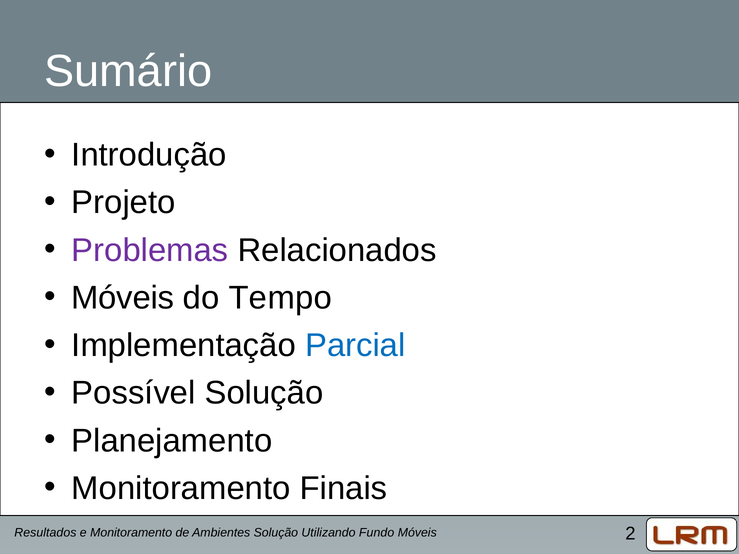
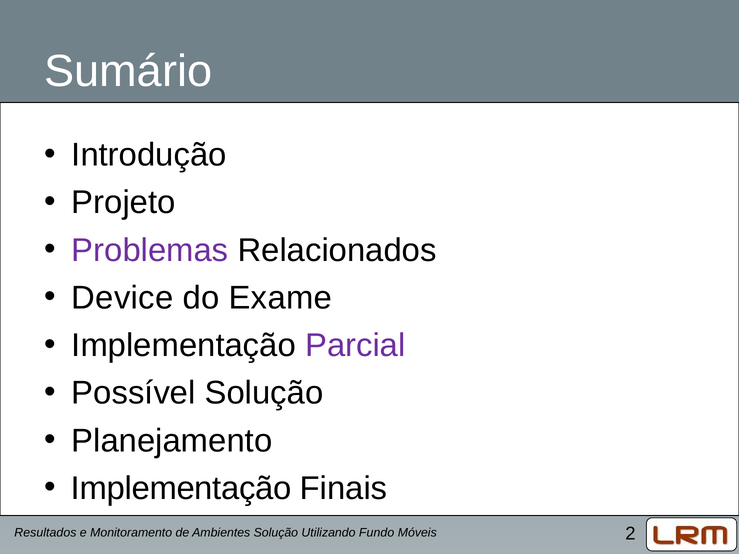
Móveis at (123, 298): Móveis -> Device
Tempo: Tempo -> Exame
Parcial colour: blue -> purple
Monitoramento at (181, 489): Monitoramento -> Implementação
